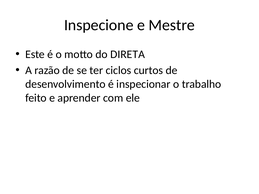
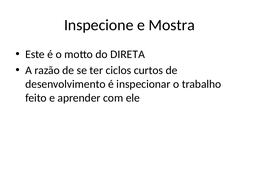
Mestre: Mestre -> Mostra
